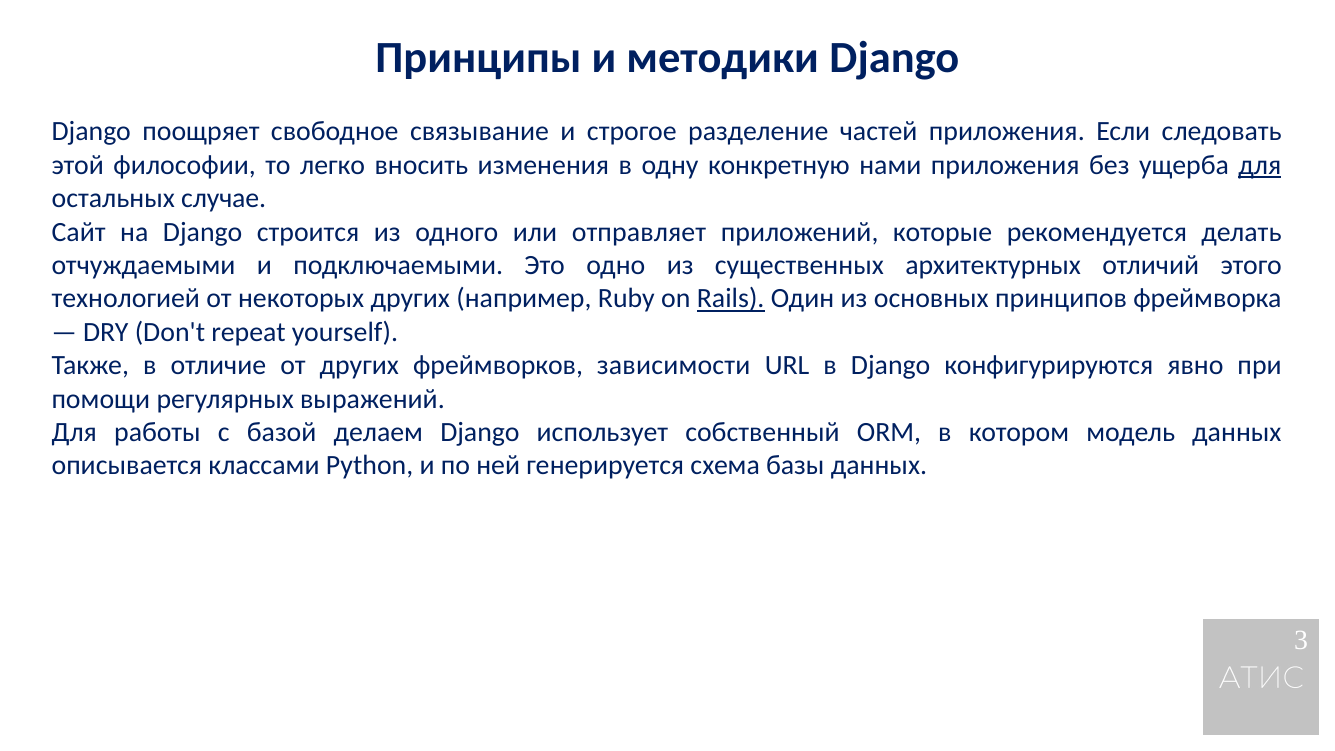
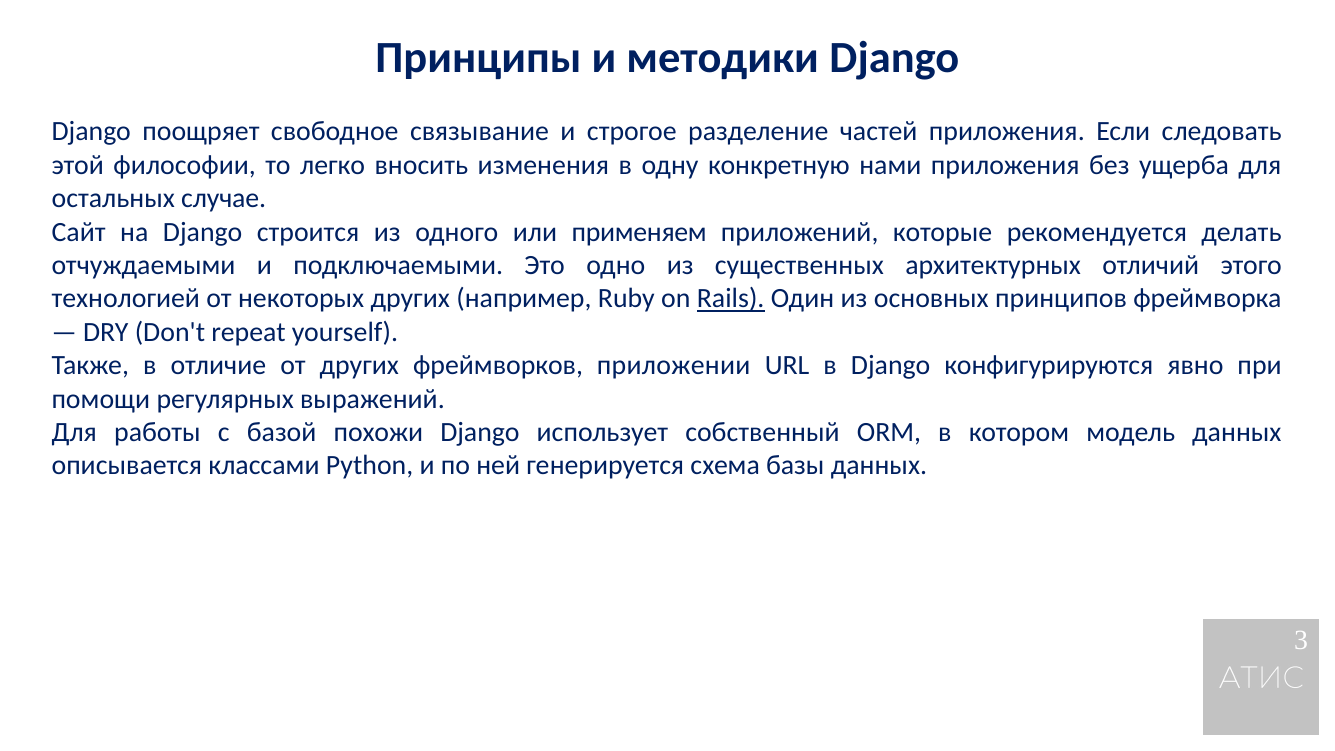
для at (1260, 165) underline: present -> none
отправляет: отправляет -> применяем
зависимости: зависимости -> приложении
делаем: делаем -> похожи
